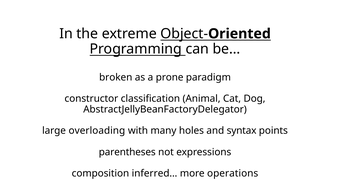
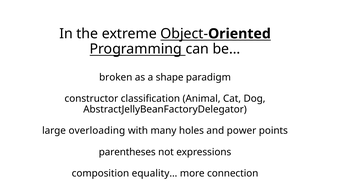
prone: prone -> shape
syntax: syntax -> power
inferred…: inferred… -> equality…
operations: operations -> connection
